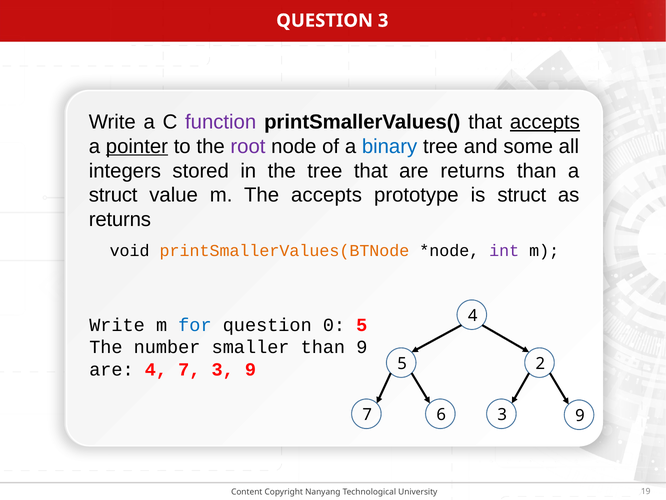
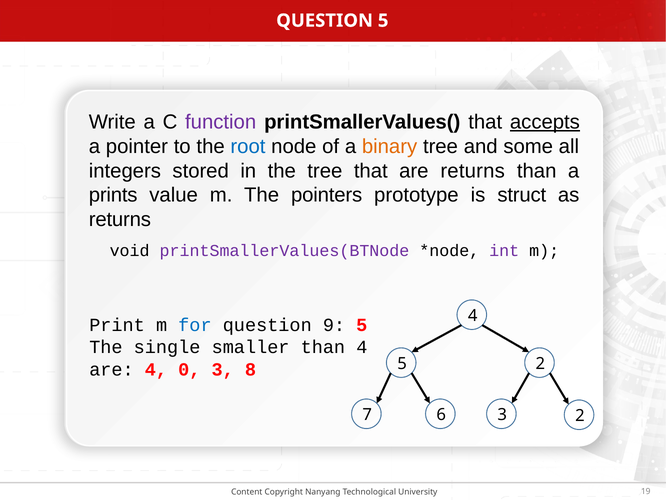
QUESTION 3: 3 -> 5
pointer underline: present -> none
root colour: purple -> blue
binary colour: blue -> orange
struct at (113, 195): struct -> prints
The accepts: accepts -> pointers
printSmallerValues(BTNode colour: orange -> purple
Write at (117, 325): Write -> Print
0: 0 -> 9
number: number -> single
than 9: 9 -> 4
4 7: 7 -> 0
3 9: 9 -> 8
7 9: 9 -> 2
